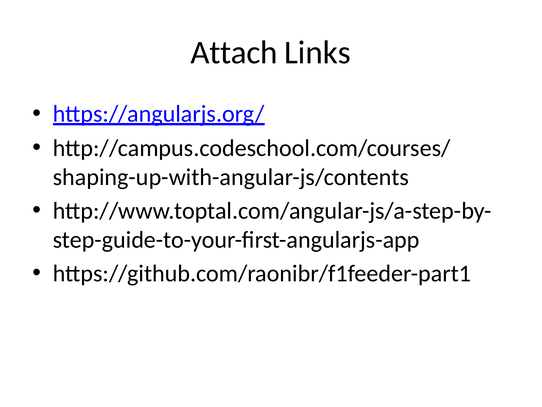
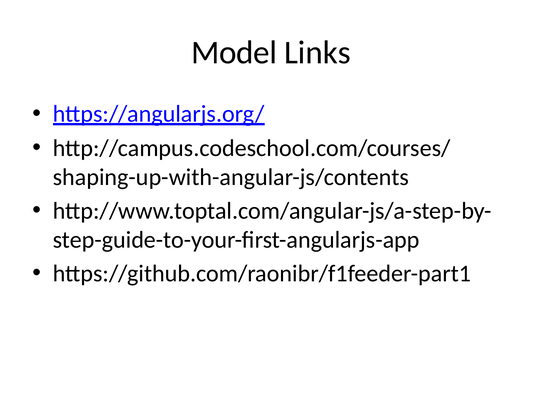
Attach: Attach -> Model
